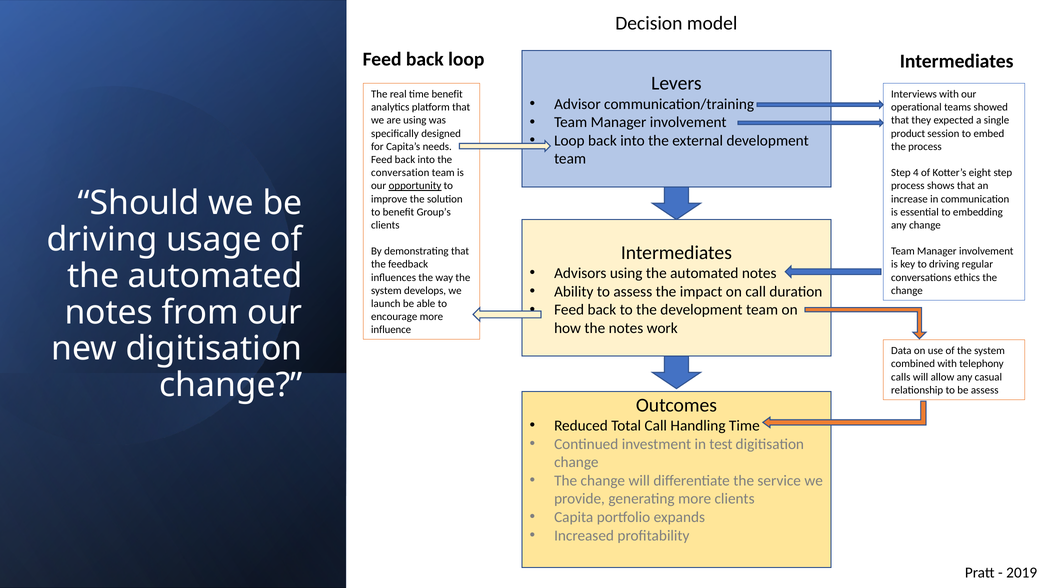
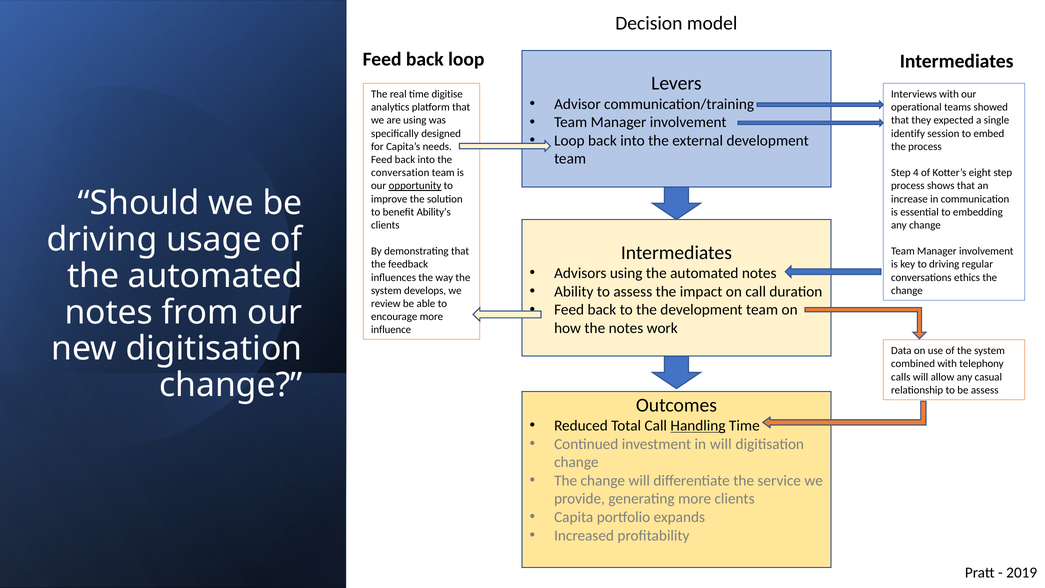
time benefit: benefit -> digitise
product: product -> identify
Group’s: Group’s -> Ability’s
launch: launch -> review
Handling underline: none -> present
in test: test -> will
